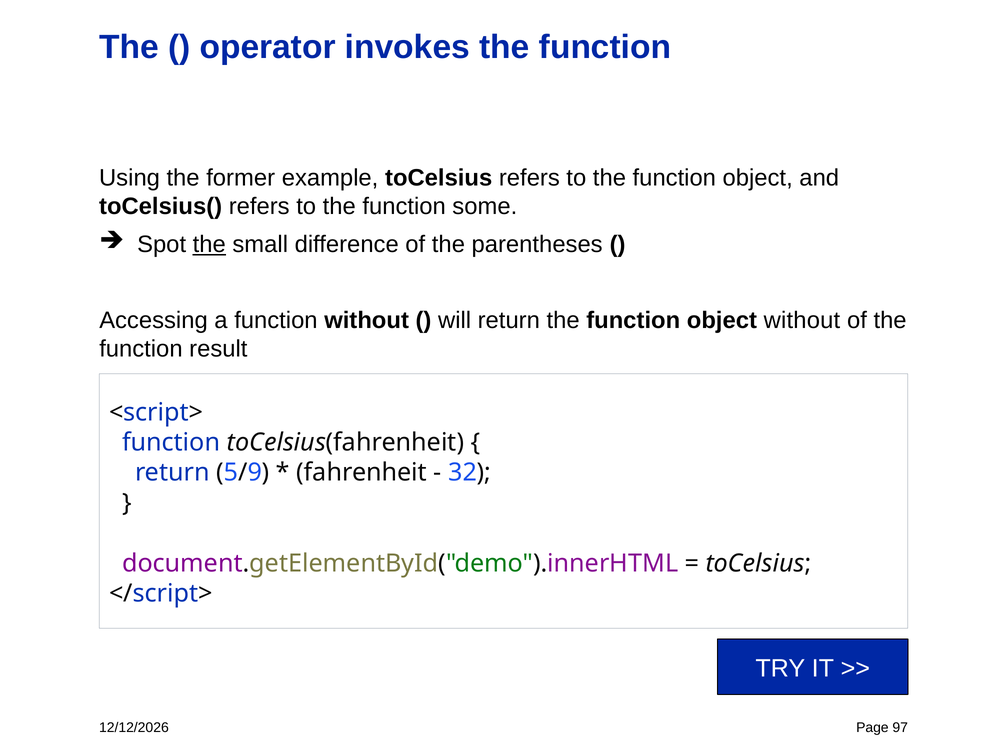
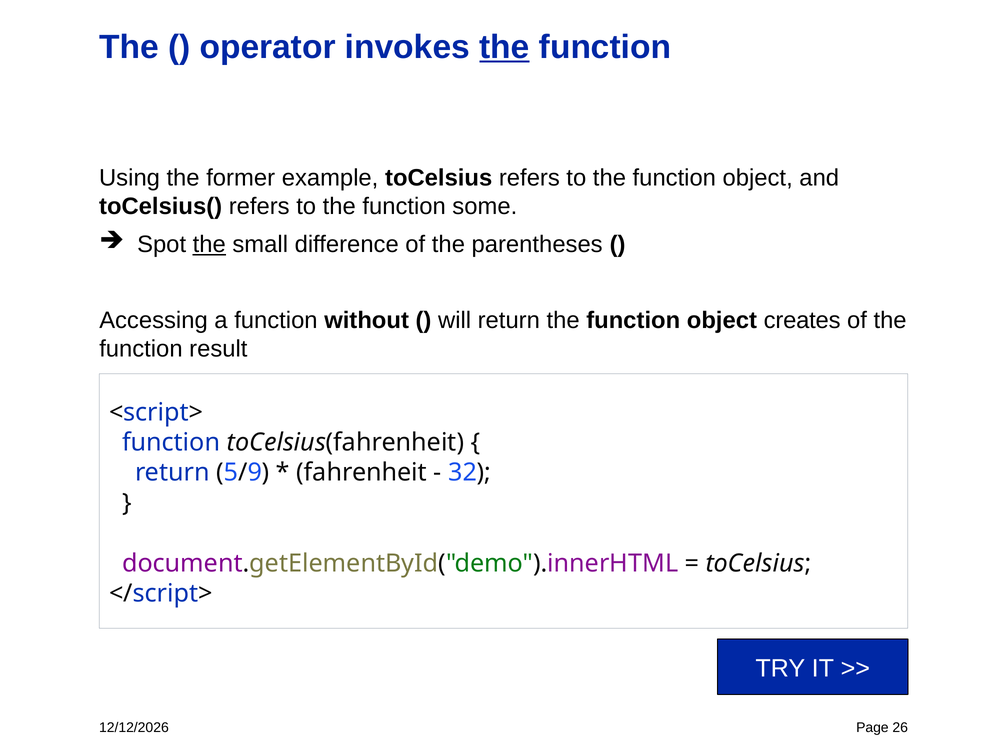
the at (504, 47) underline: none -> present
object without: without -> creates
97: 97 -> 26
